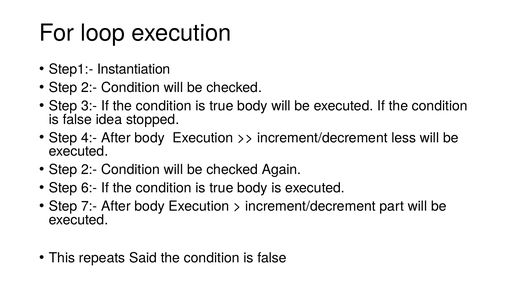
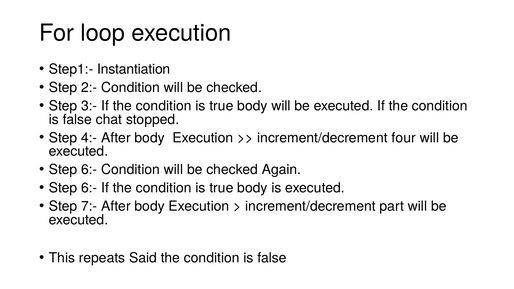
idea: idea -> chat
less: less -> four
2:- at (89, 170): 2:- -> 6:-
